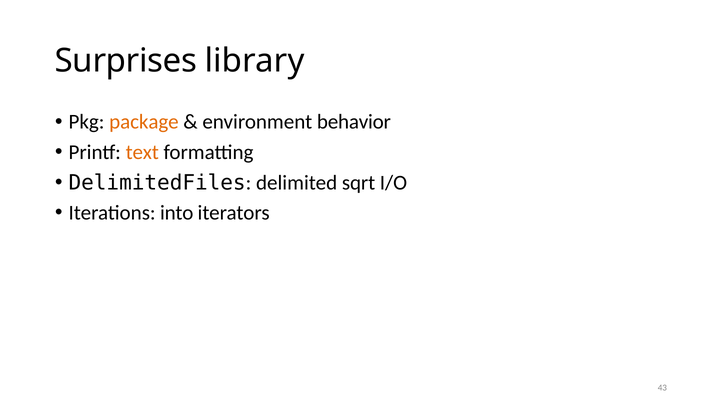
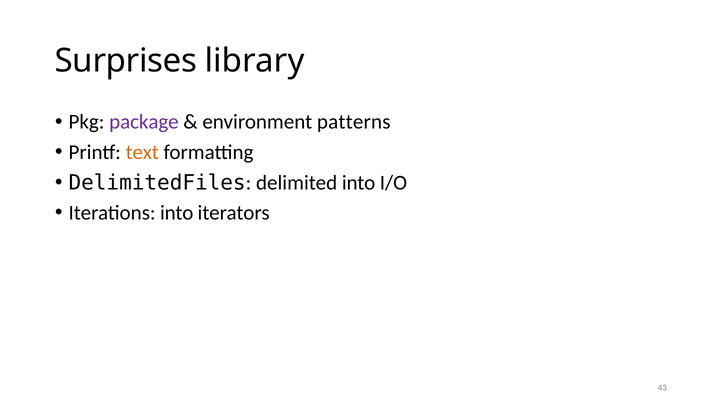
package colour: orange -> purple
behavior: behavior -> patterns
delimited sqrt: sqrt -> into
